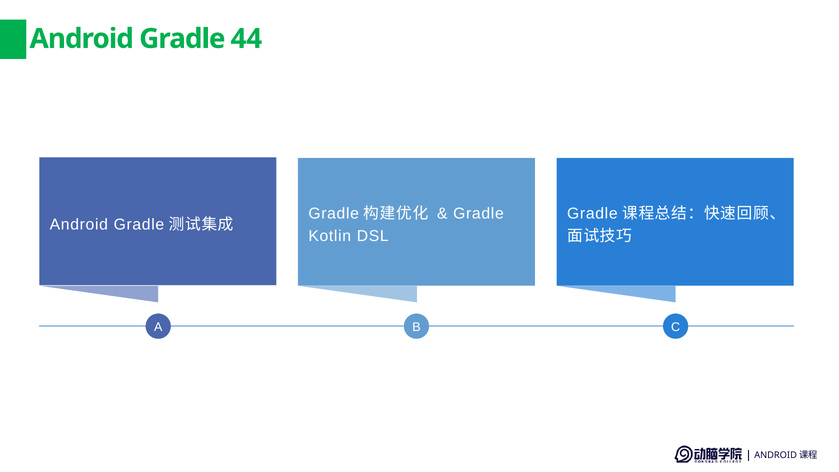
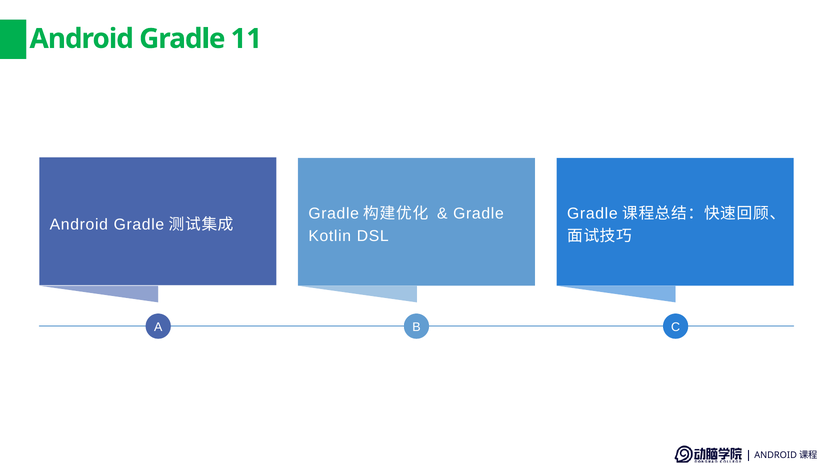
44: 44 -> 11
